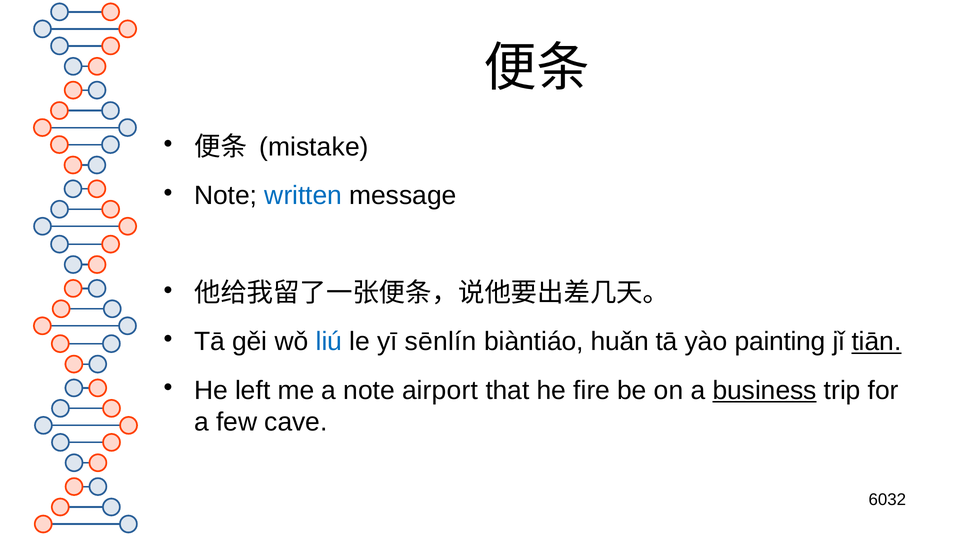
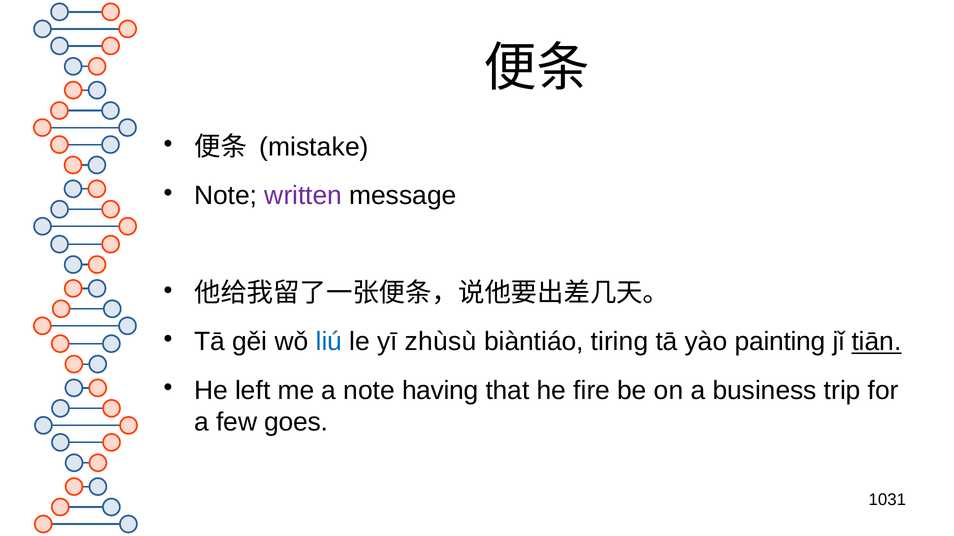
written colour: blue -> purple
sēnlín: sēnlín -> zhùsù
huǎn: huǎn -> tiring
airport: airport -> having
business underline: present -> none
cave: cave -> goes
6032: 6032 -> 1031
